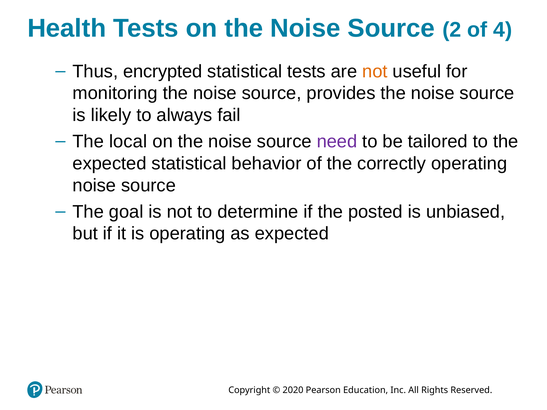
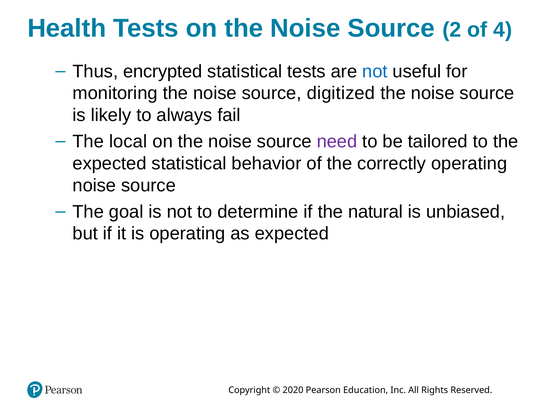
not at (375, 71) colour: orange -> blue
provides: provides -> digitized
posted: posted -> natural
